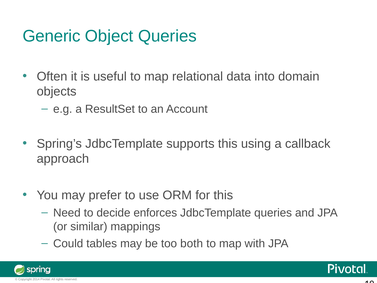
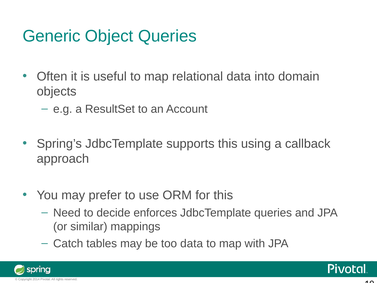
Could: Could -> Catch
too both: both -> data
